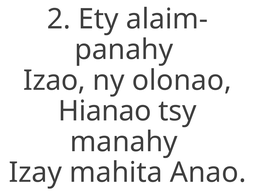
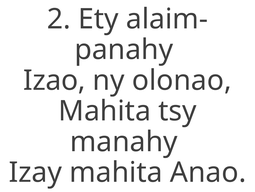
Hianao at (105, 111): Hianao -> Mahita
